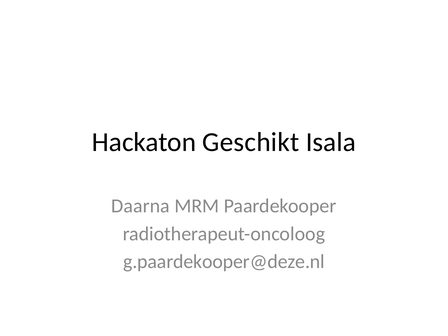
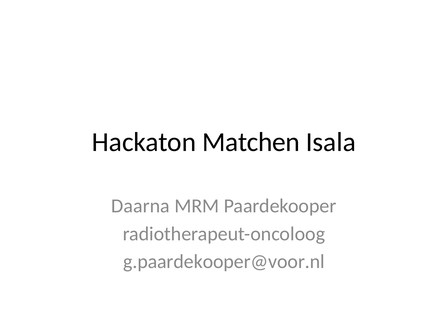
Geschikt: Geschikt -> Matchen
g.paardekooper@deze.nl: g.paardekooper@deze.nl -> g.paardekooper@voor.nl
